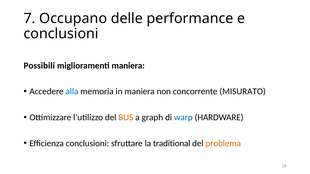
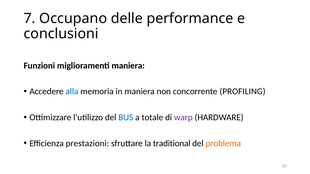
Possibili: Possibili -> Funzioni
MISURATO: MISURATO -> PROFILING
BUS colour: orange -> blue
graph: graph -> totale
warp colour: blue -> purple
Efficienza conclusioni: conclusioni -> prestazioni
